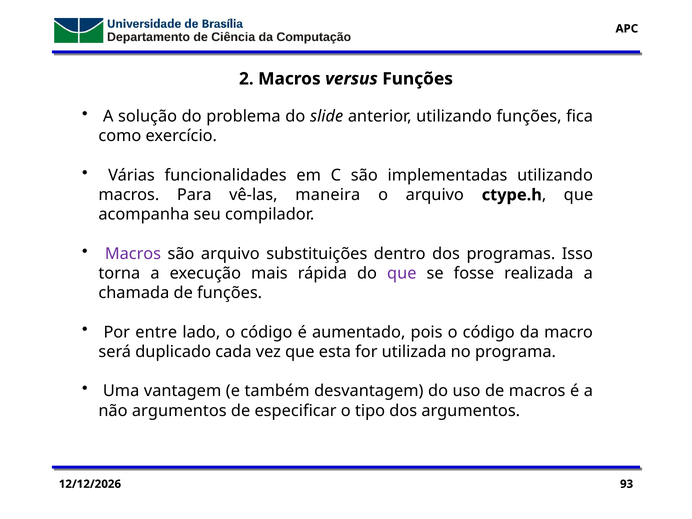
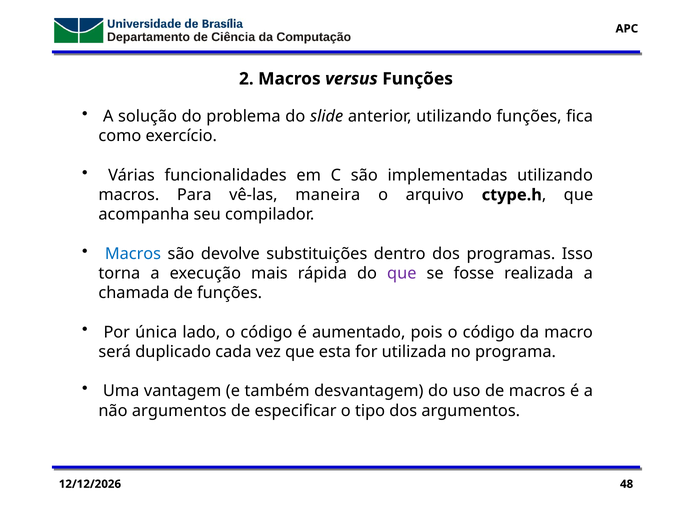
Macros at (133, 254) colour: purple -> blue
são arquivo: arquivo -> devolve
entre: entre -> única
93: 93 -> 48
